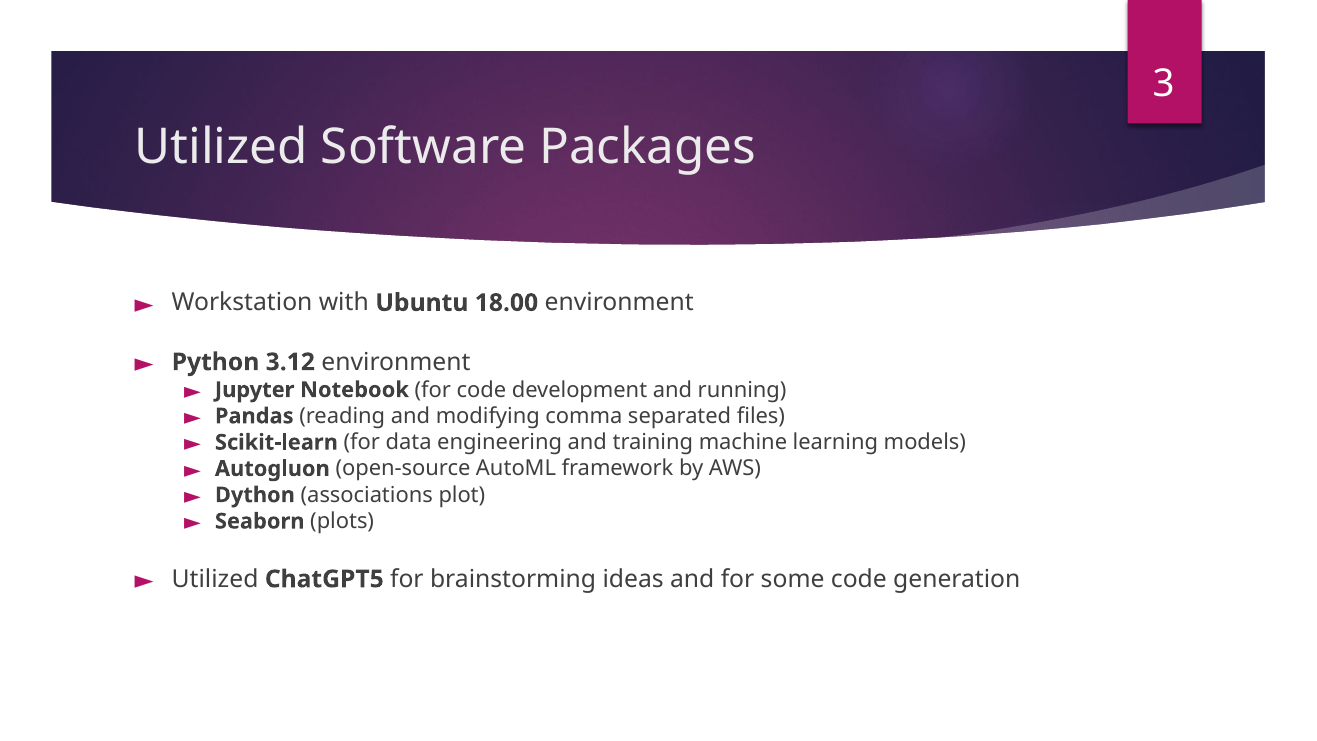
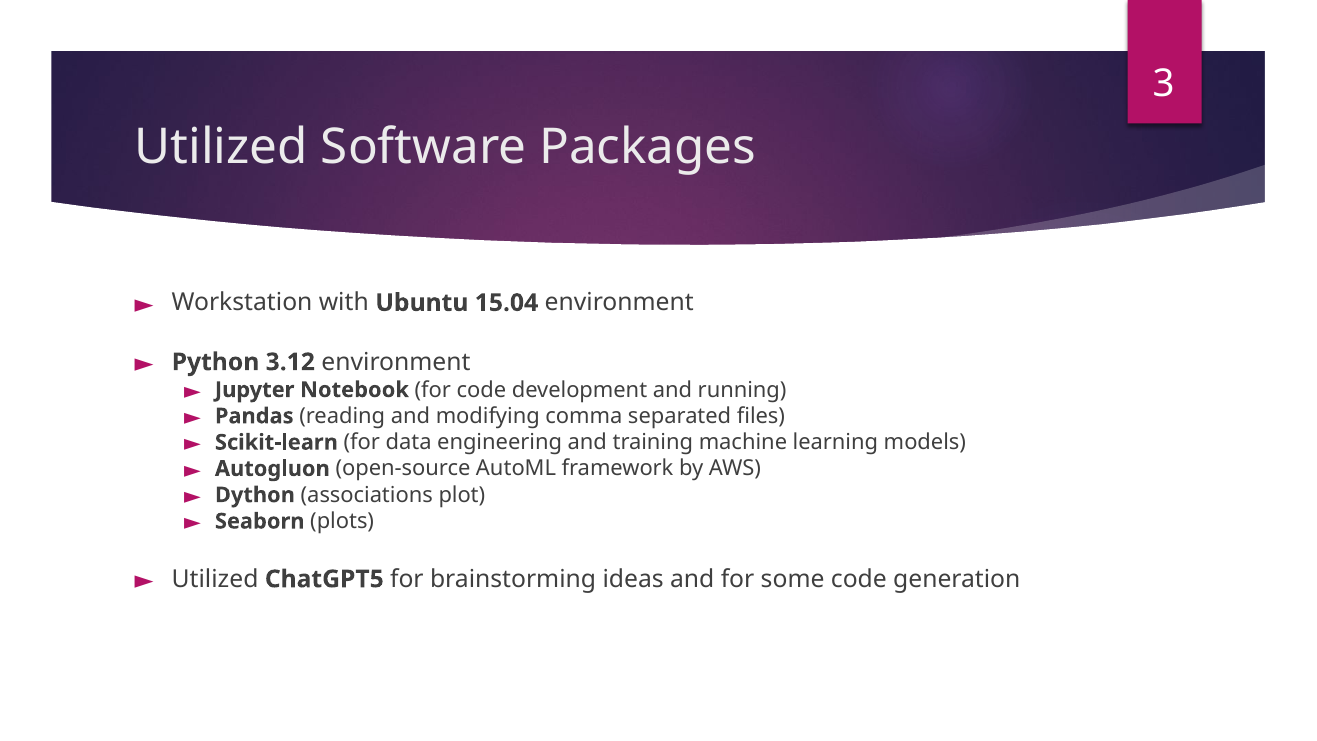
18.00: 18.00 -> 15.04
